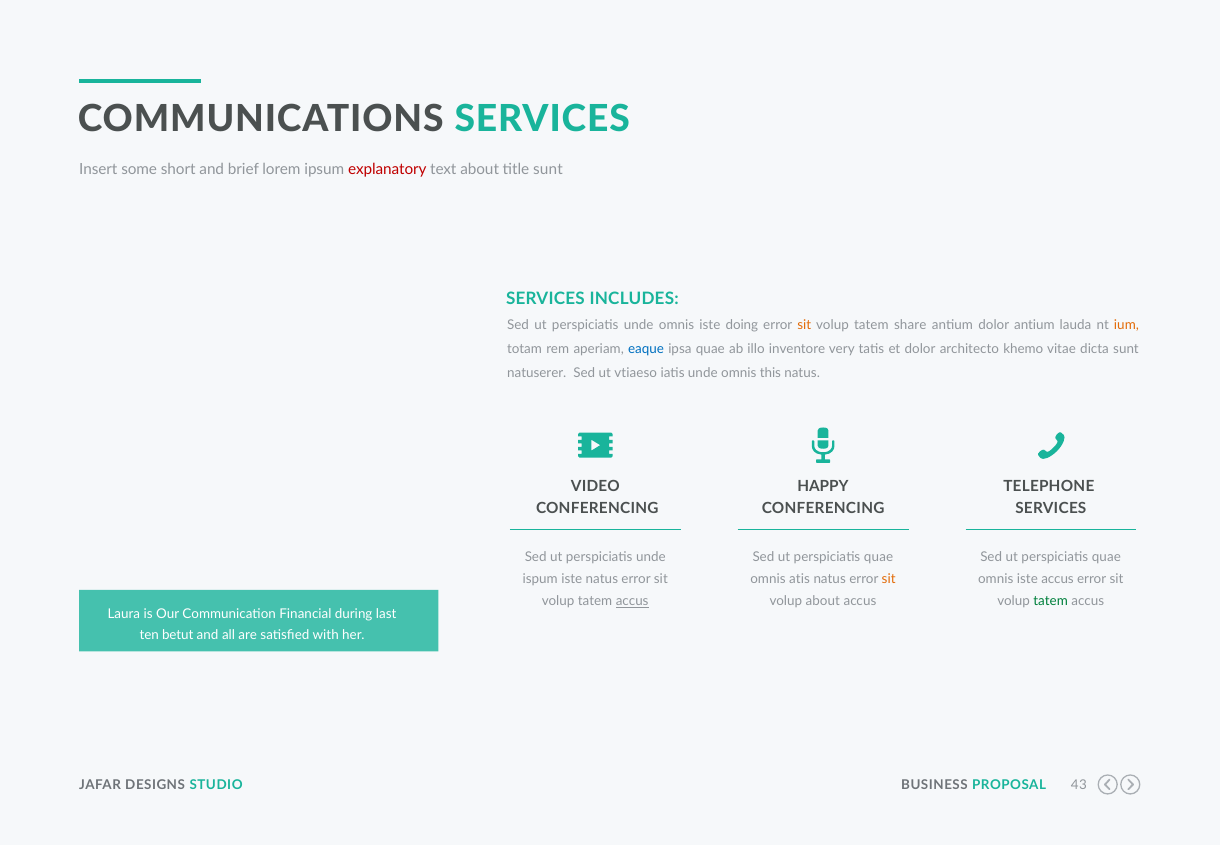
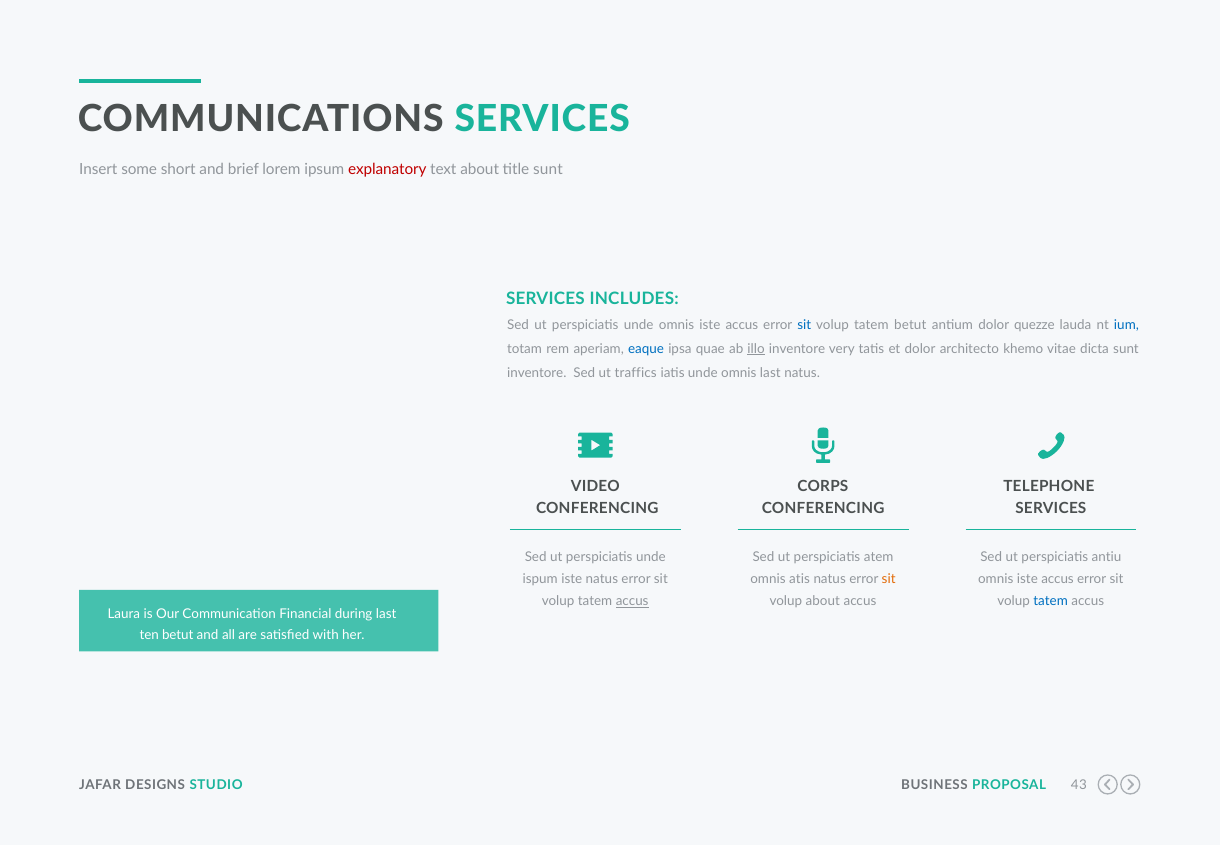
unde omnis iste doing: doing -> accus
sit at (804, 325) colour: orange -> blue
tatem share: share -> betut
dolor antium: antium -> quezze
ium colour: orange -> blue
illo underline: none -> present
natuserer at (537, 373): natuserer -> inventore
vtiaeso: vtiaeso -> traffics
omnis this: this -> last
HAPPY: HAPPY -> CORPS
quae at (879, 557): quae -> atem
quae at (1106, 557): quae -> antiu
tatem at (1051, 601) colour: green -> blue
